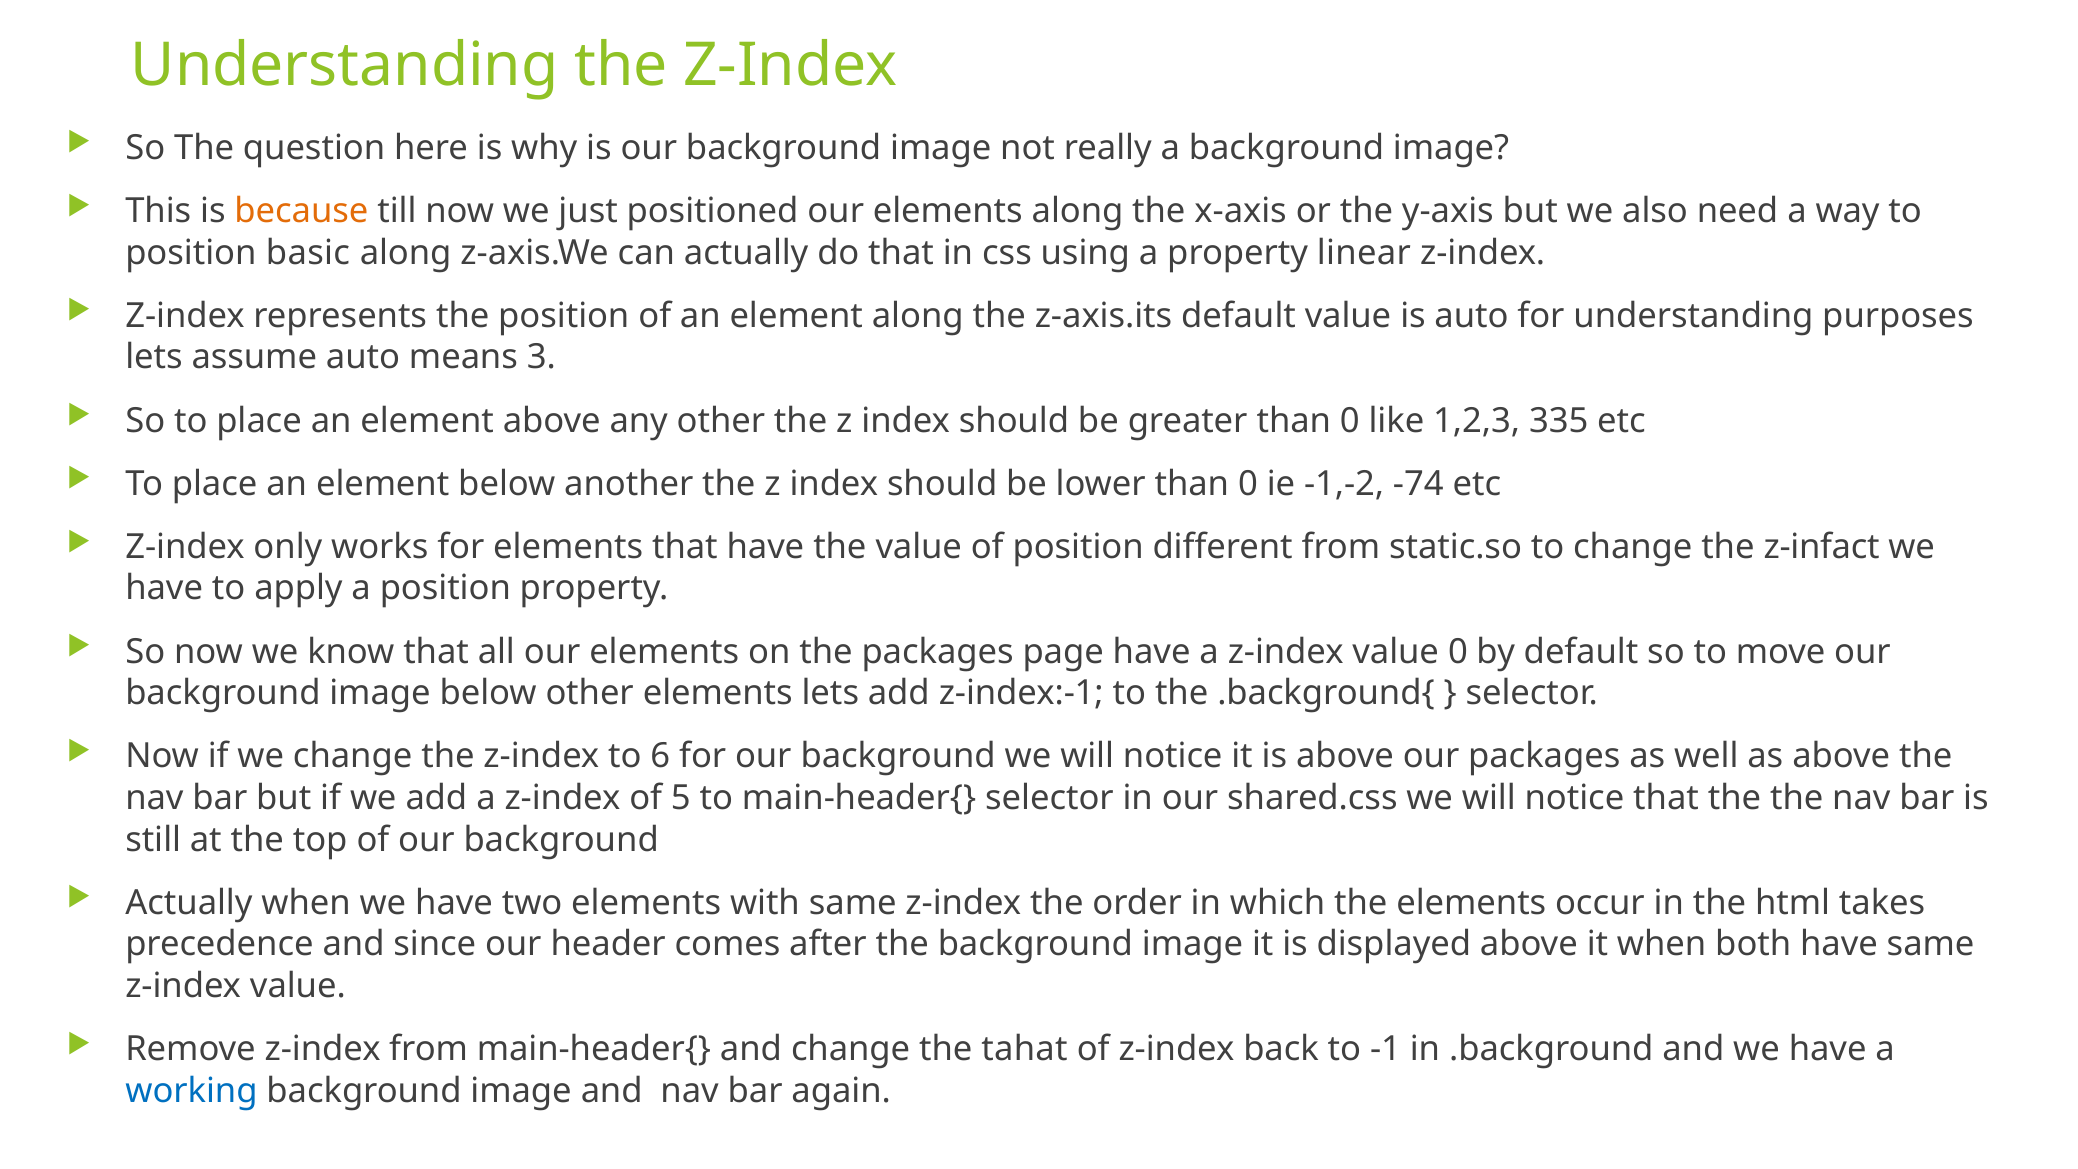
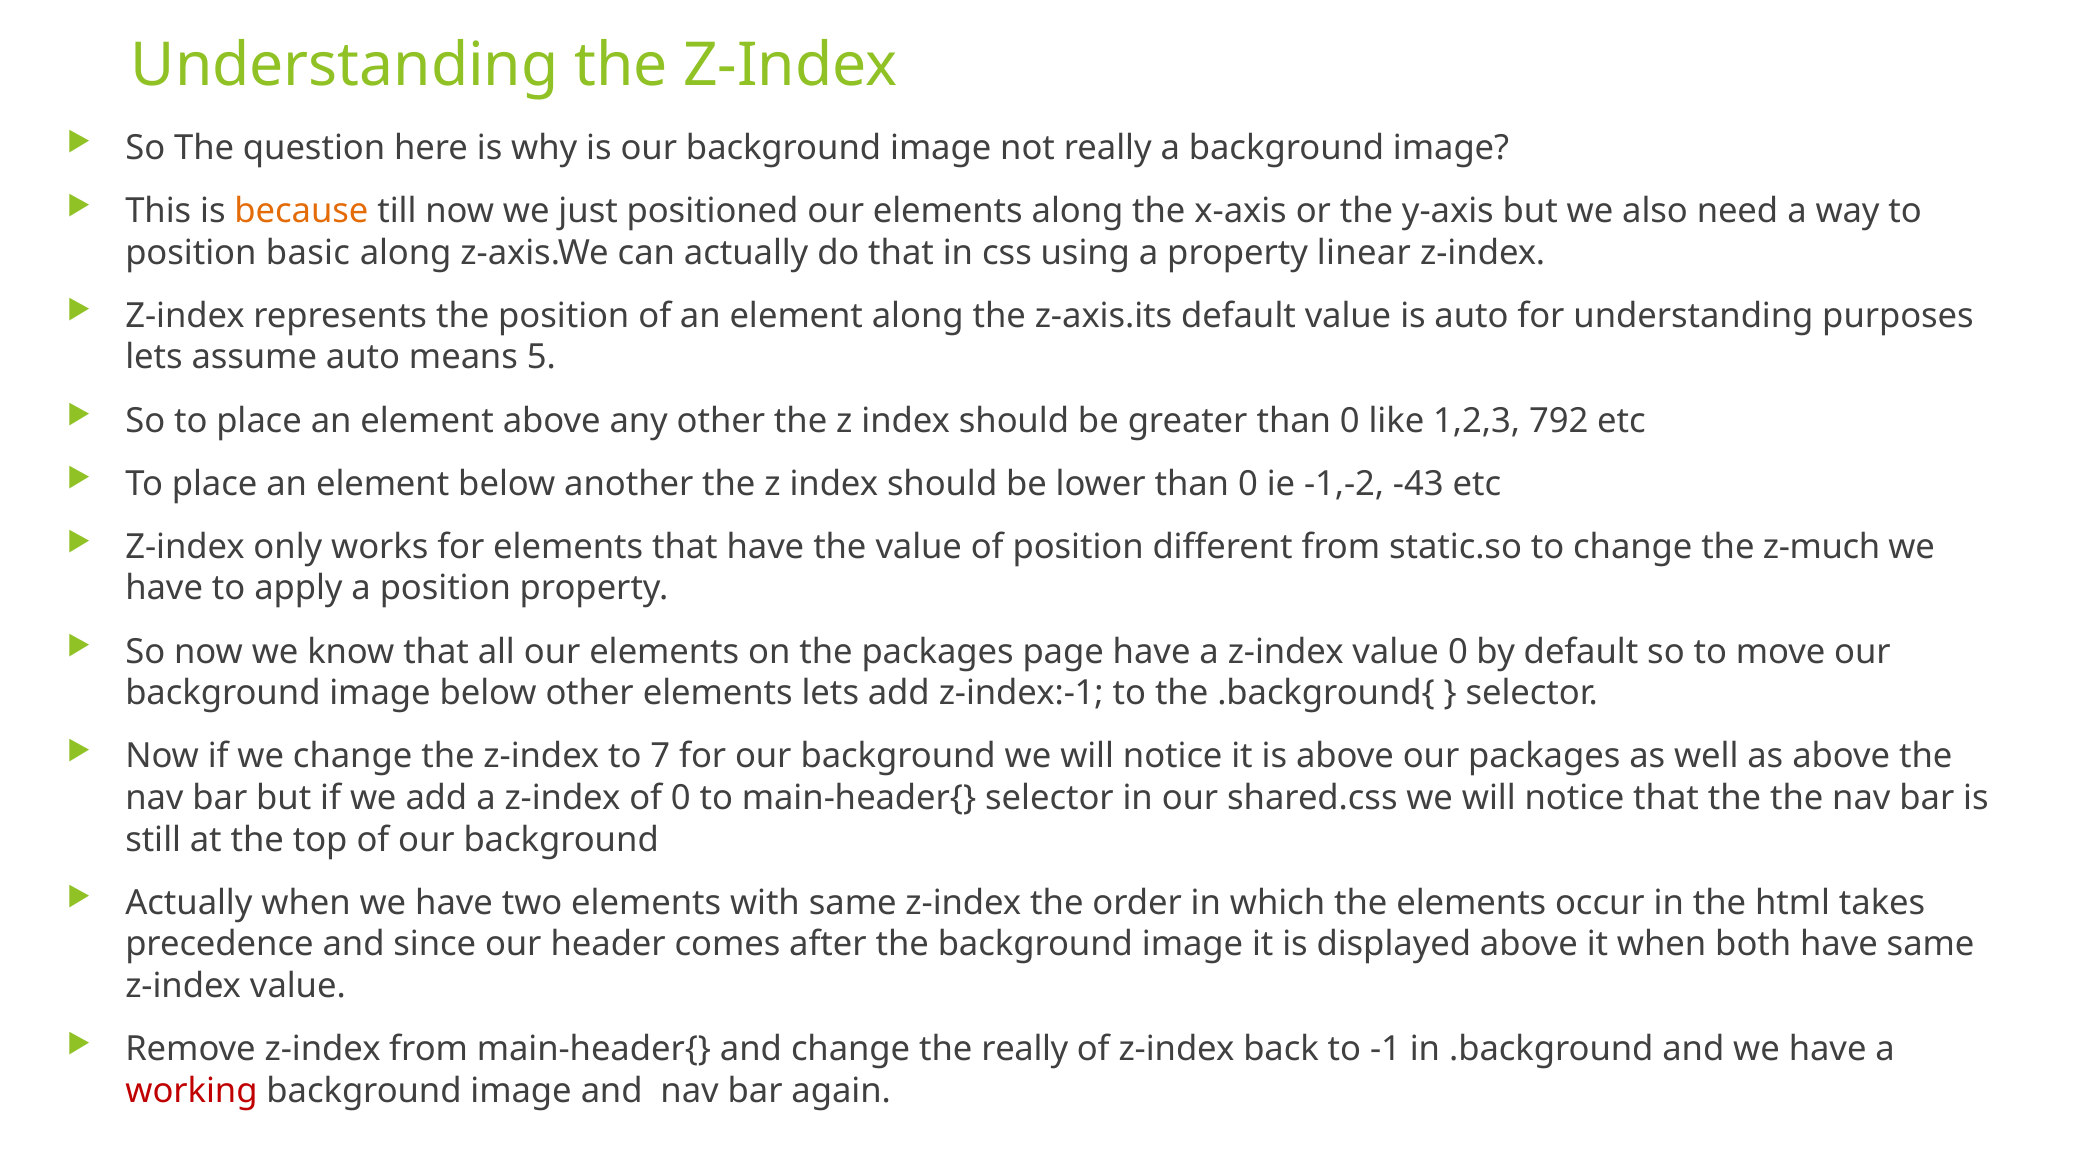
3: 3 -> 5
335: 335 -> 792
-74: -74 -> -43
z-infact: z-infact -> z-much
6: 6 -> 7
of 5: 5 -> 0
the tahat: tahat -> really
working colour: blue -> red
